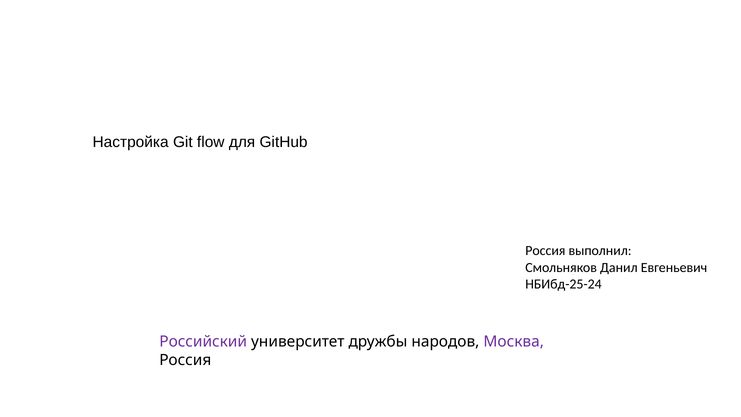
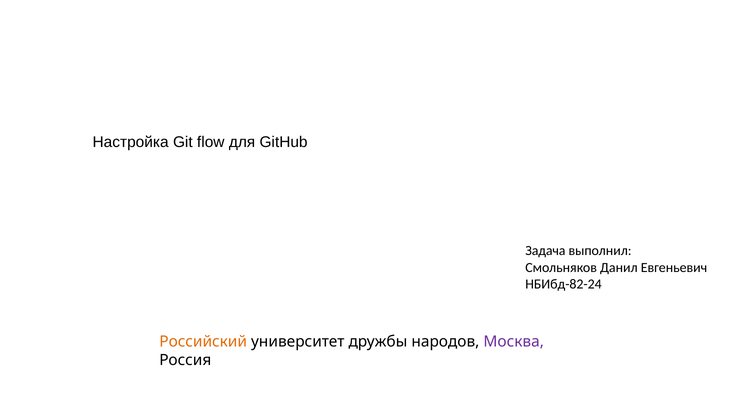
Россия at (545, 251): Россия -> Задача
НБИбд-25-24: НБИбд-25-24 -> НБИбд-82-24
Российский colour: purple -> orange
